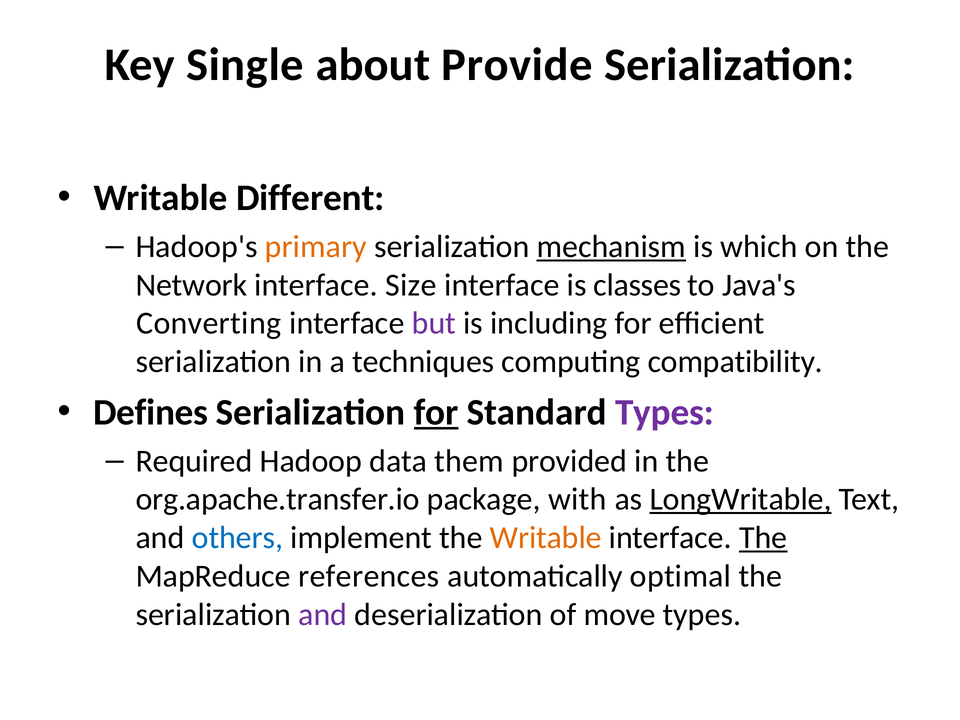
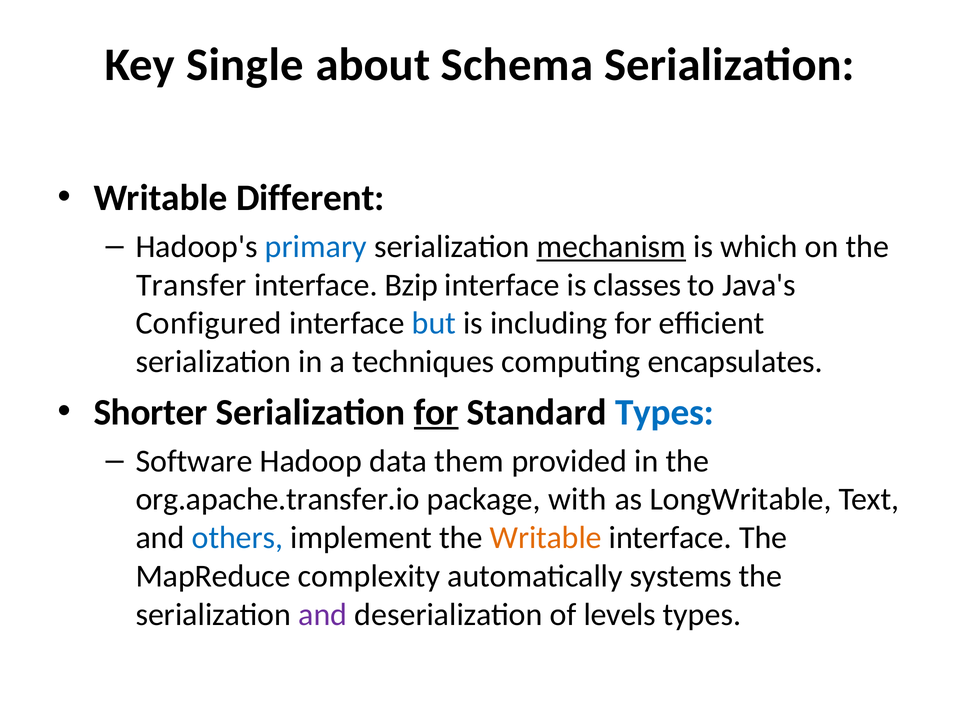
Provide: Provide -> Schema
primary colour: orange -> blue
Network: Network -> Transfer
Size: Size -> Bzip
Converting: Converting -> Configured
but colour: purple -> blue
compatibility: compatibility -> encapsulates
Defines: Defines -> Shorter
Types at (665, 412) colour: purple -> blue
Required: Required -> Software
LongWritable underline: present -> none
The at (763, 538) underline: present -> none
references: references -> complexity
optimal: optimal -> systems
move: move -> levels
